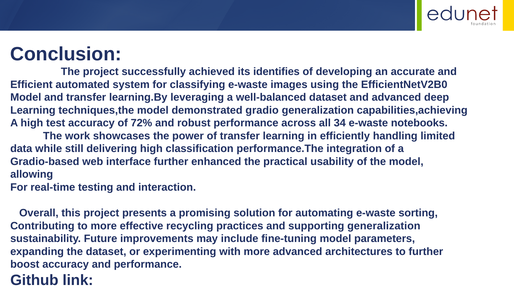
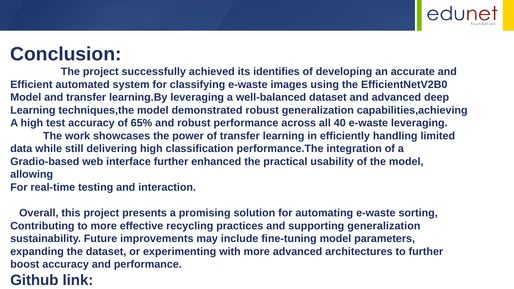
demonstrated gradio: gradio -> robust
72%: 72% -> 65%
34: 34 -> 40
e-waste notebooks: notebooks -> leveraging
